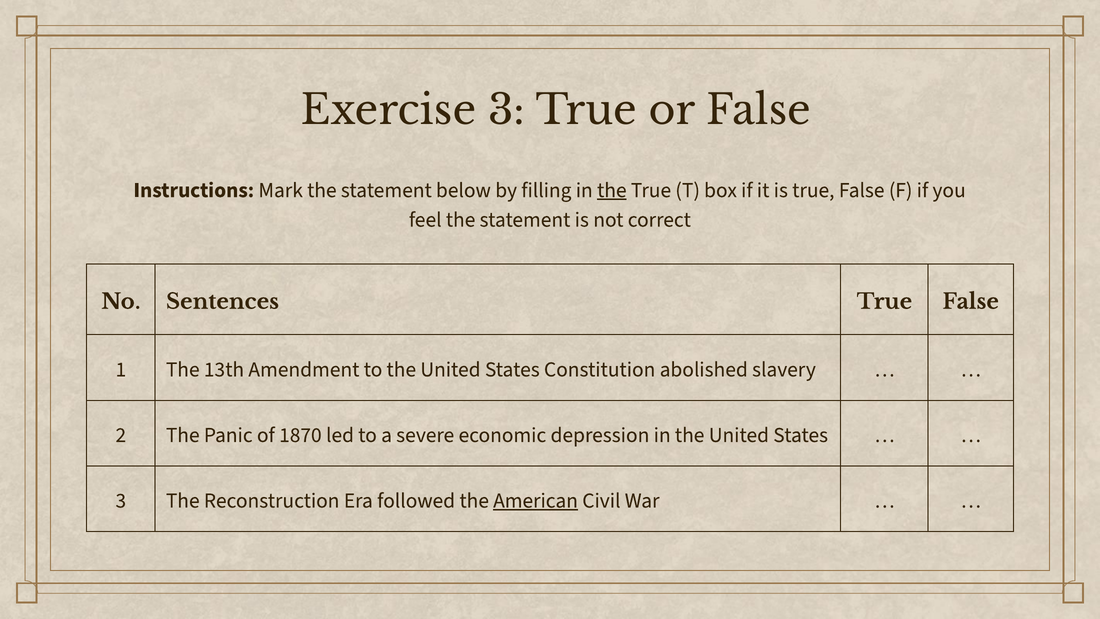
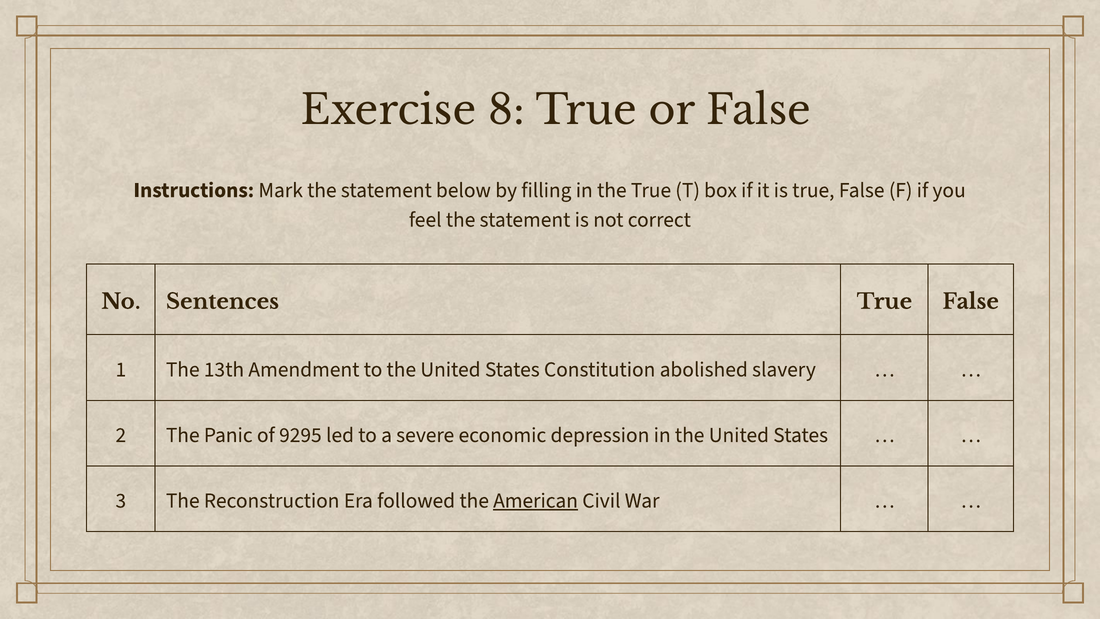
Exercise 3: 3 -> 8
the at (612, 190) underline: present -> none
1870: 1870 -> 9295
